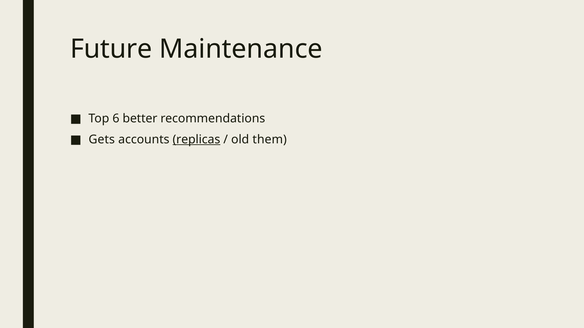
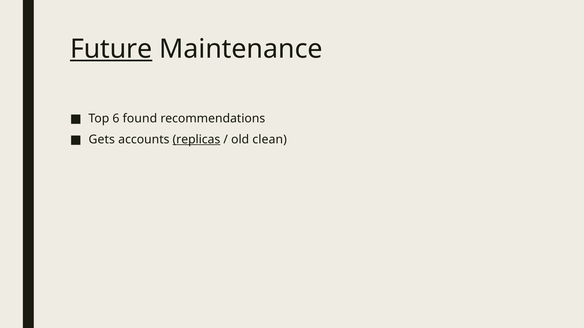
Future underline: none -> present
better: better -> found
them: them -> clean
